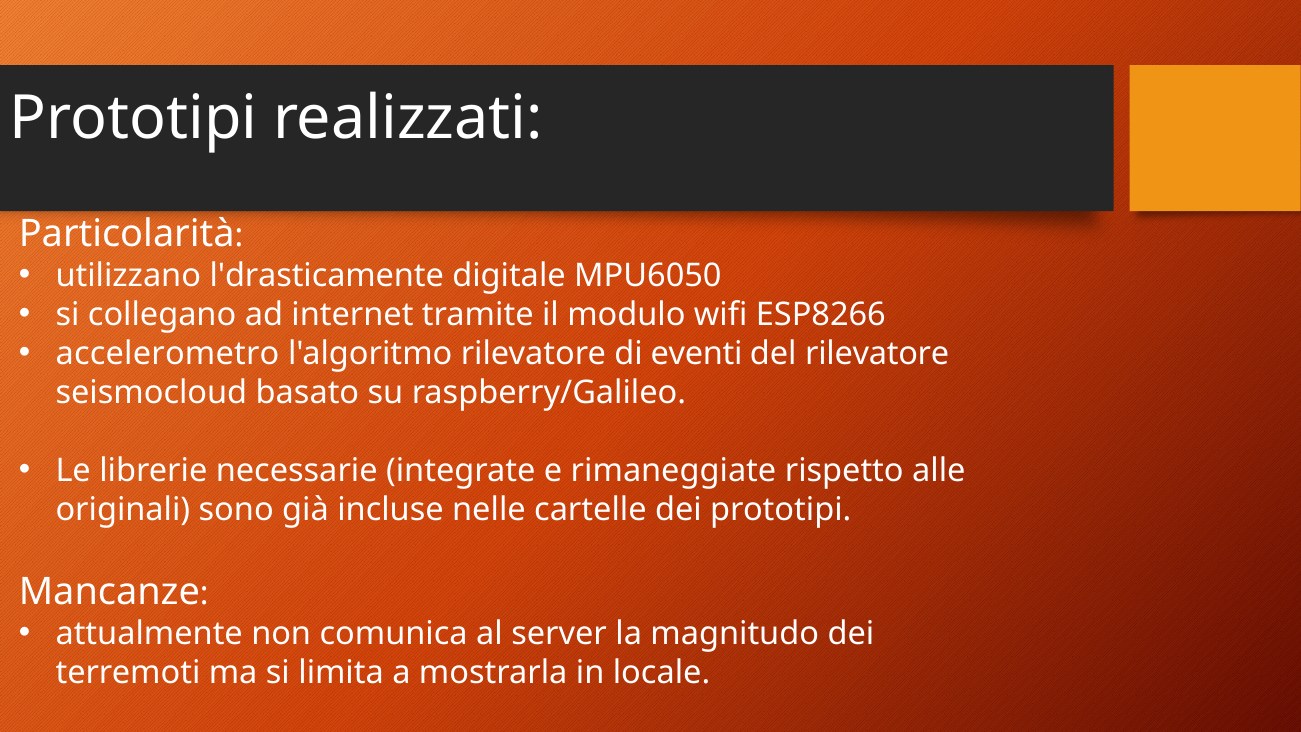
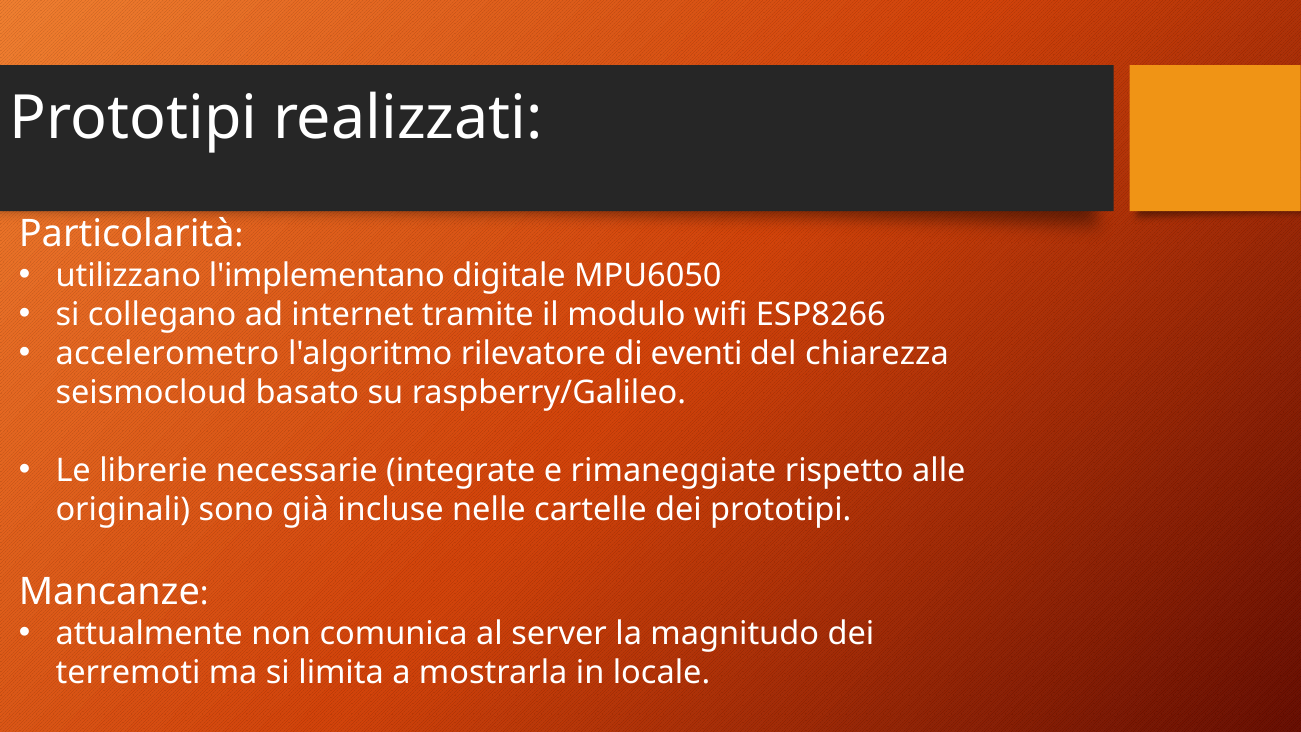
l'drasticamente: l'drasticamente -> l'implementano
del rilevatore: rilevatore -> chiarezza
